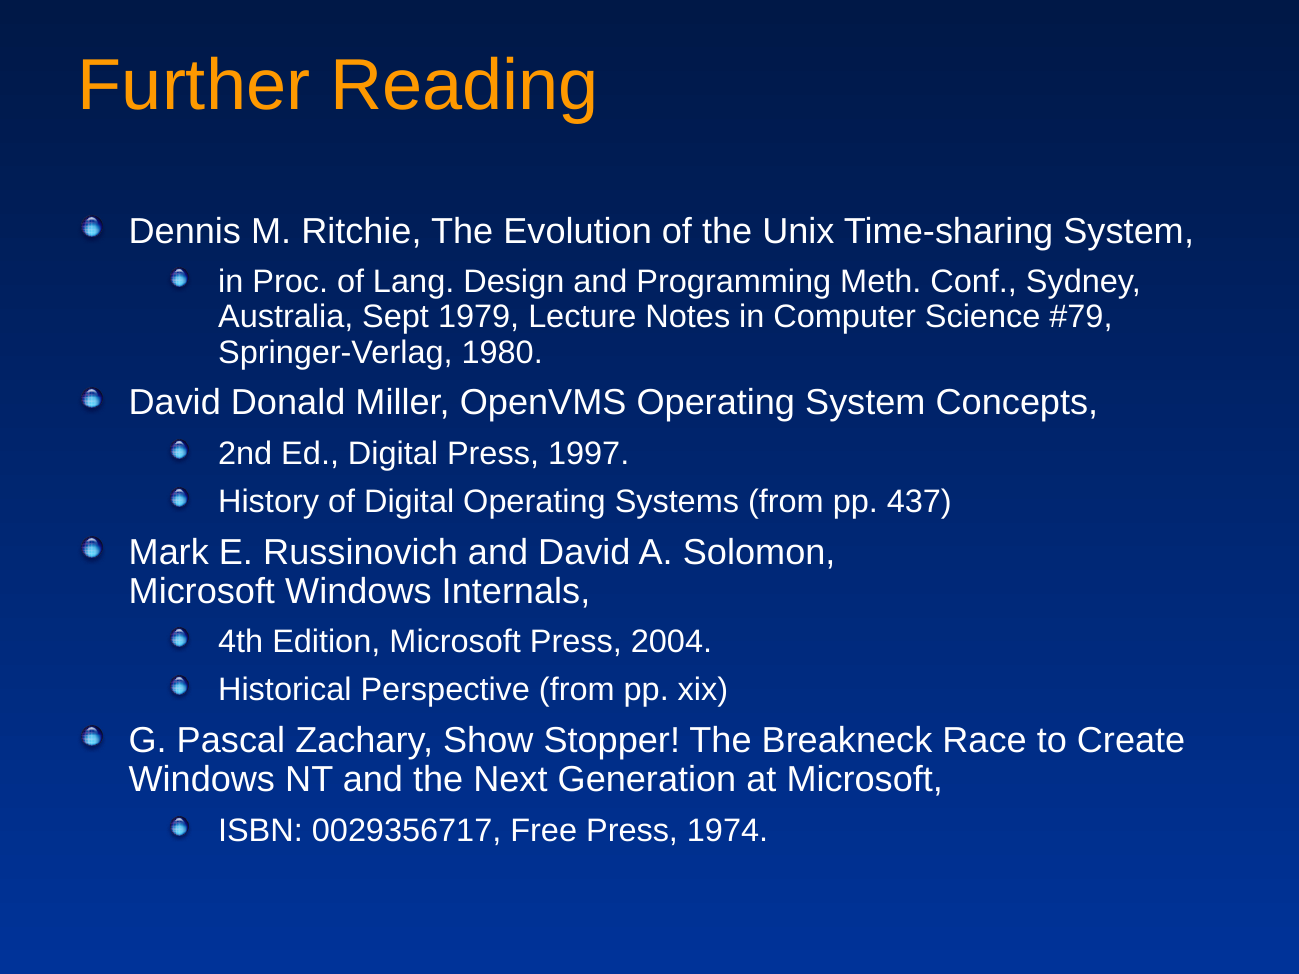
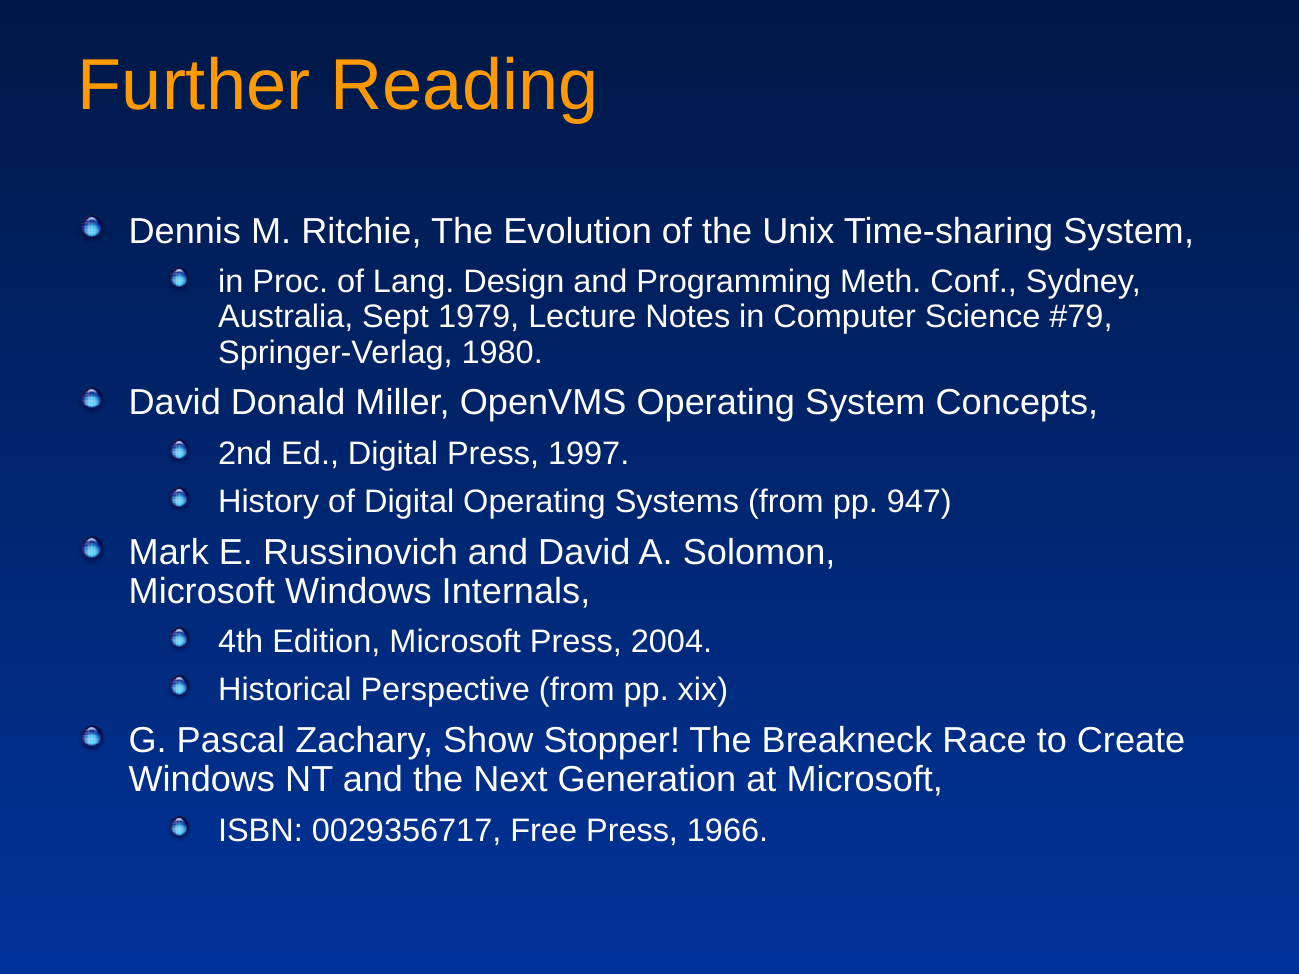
437: 437 -> 947
1974: 1974 -> 1966
